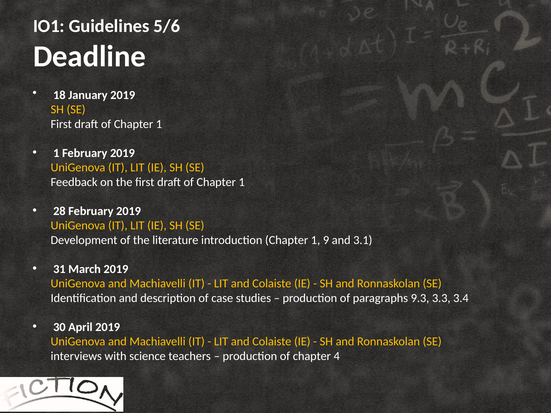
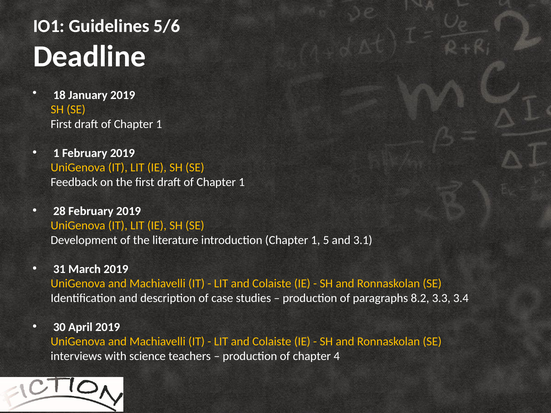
9: 9 -> 5
9.3: 9.3 -> 8.2
